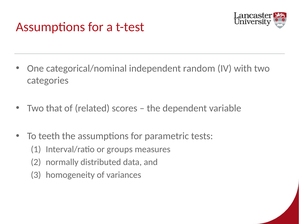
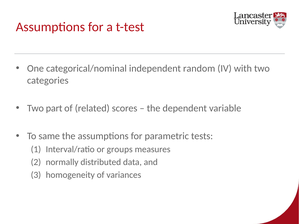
that: that -> part
teeth: teeth -> same
